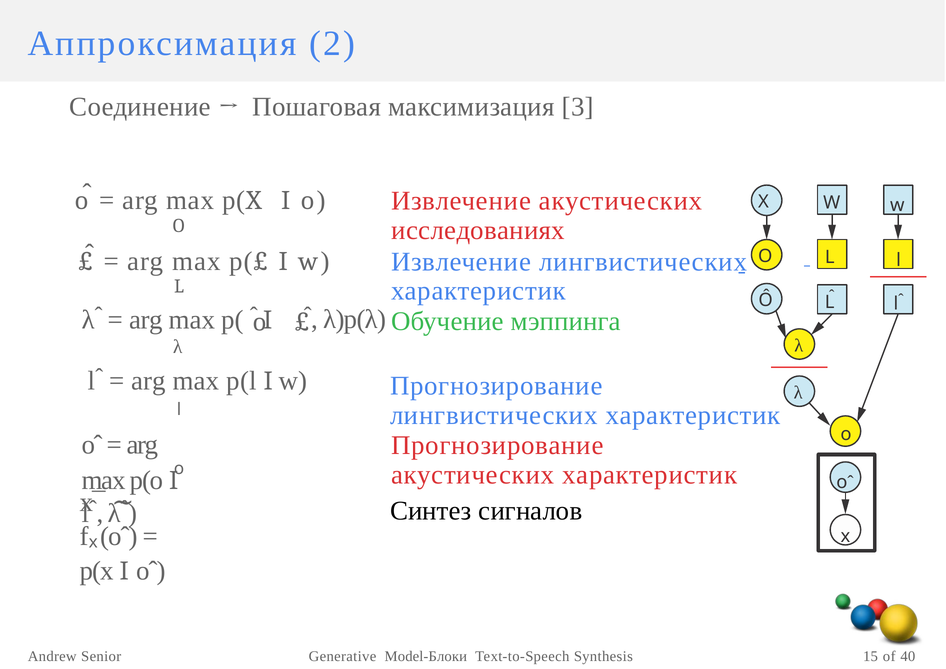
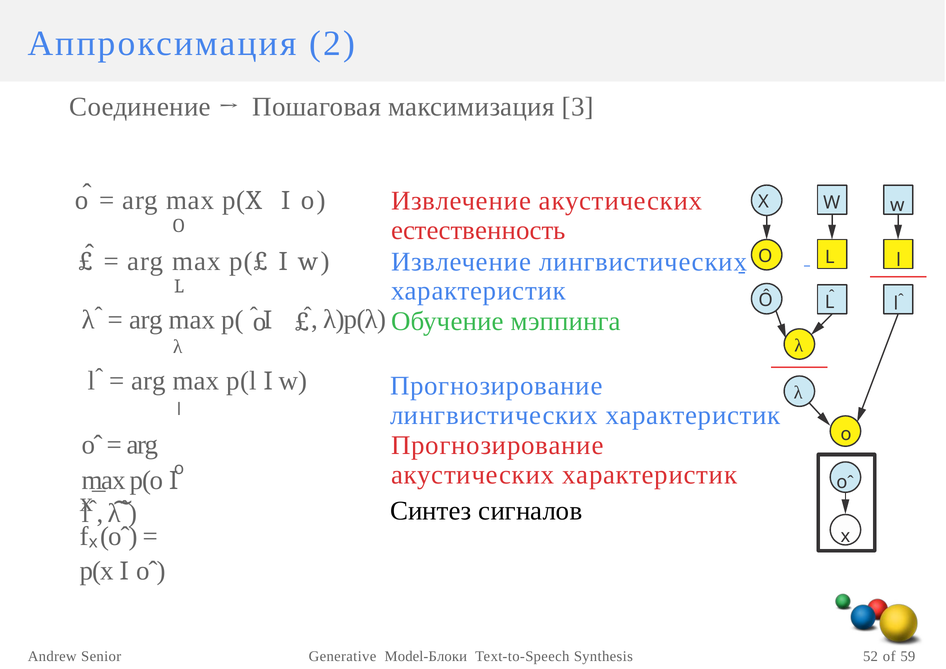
исследованиях: исследованиях -> естественность
15: 15 -> 52
40: 40 -> 59
